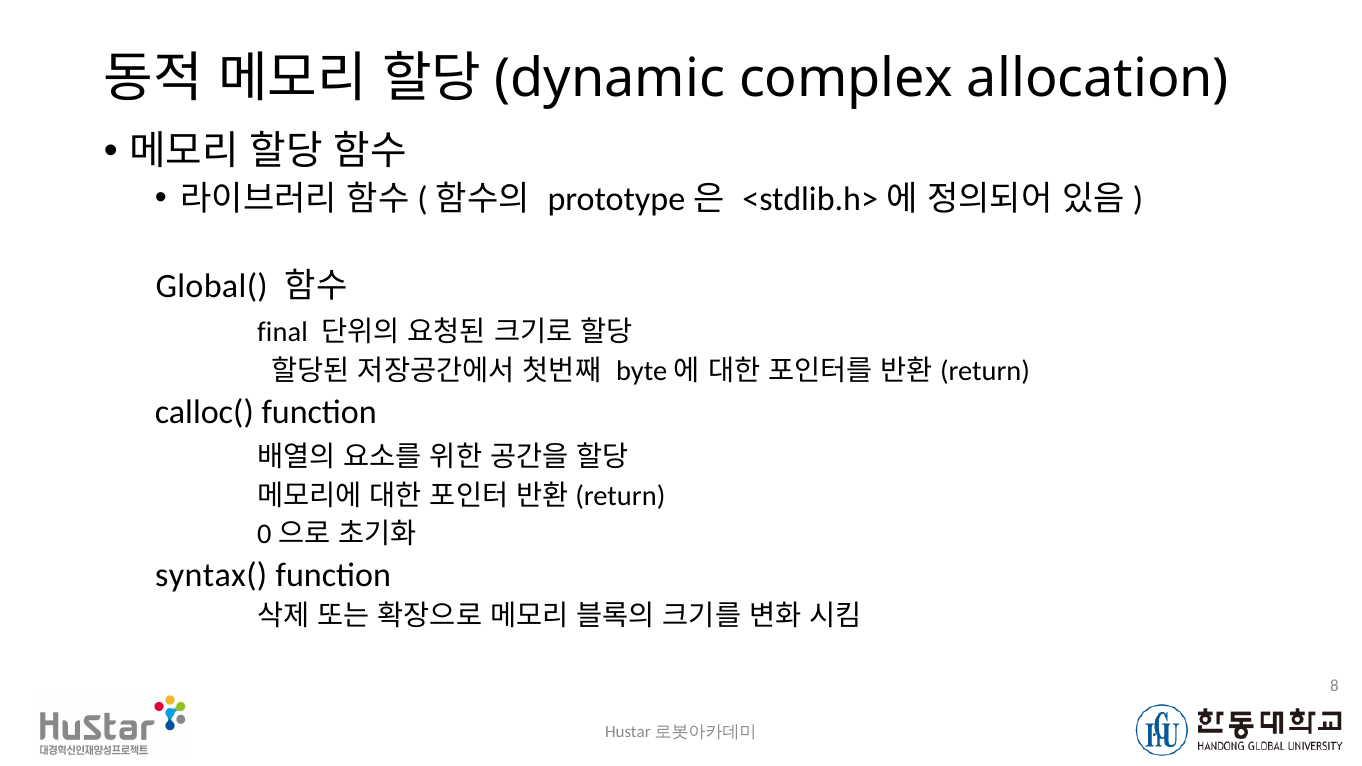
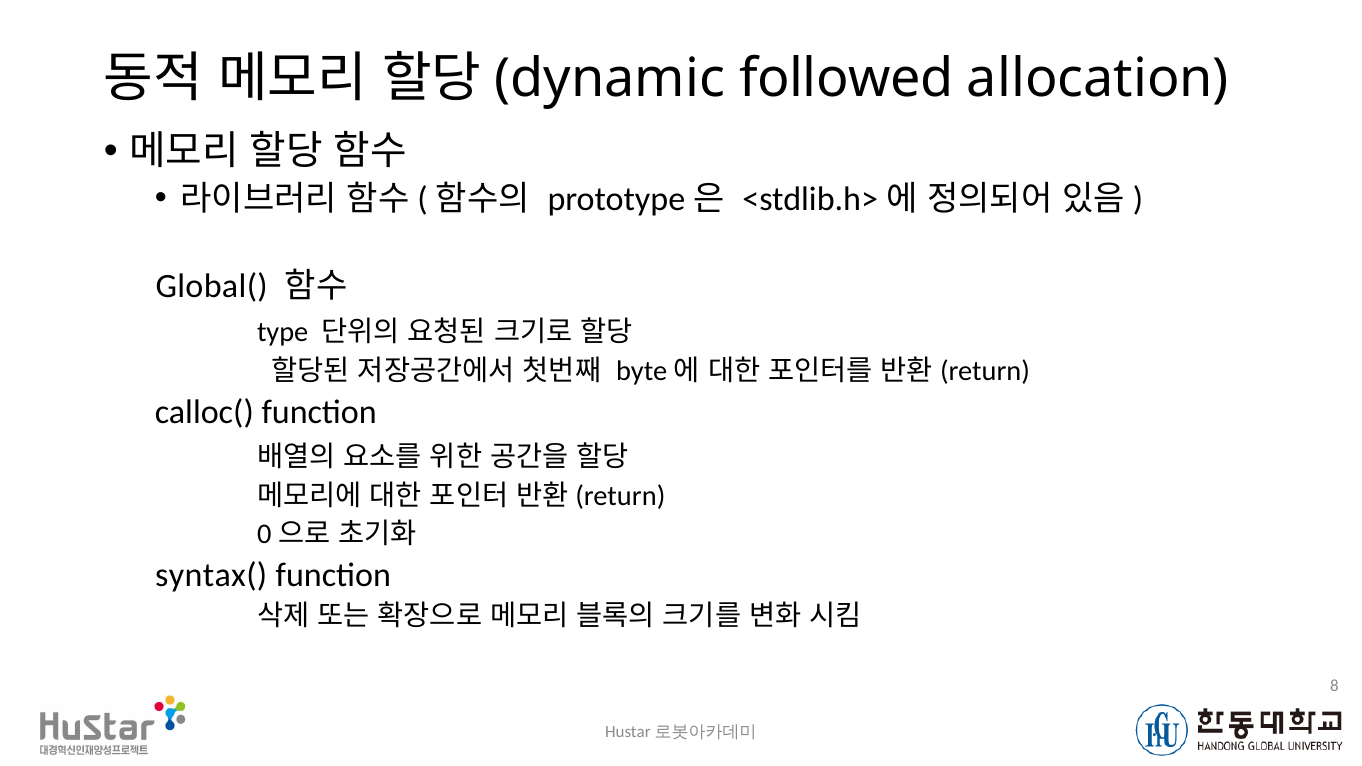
complex: complex -> followed
final: final -> type
